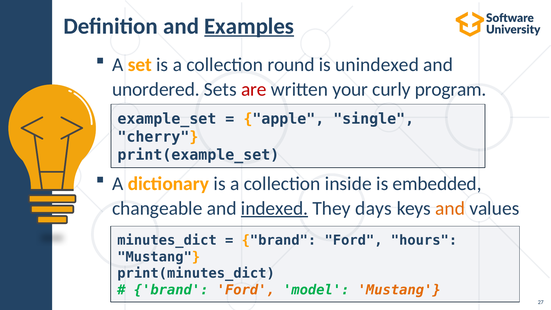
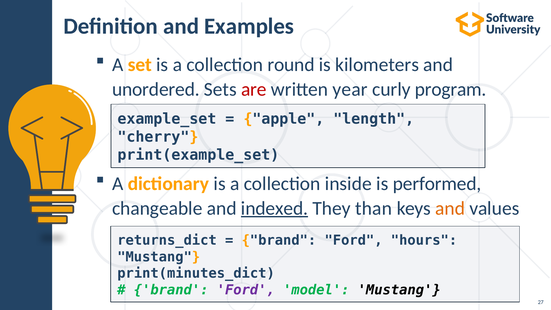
Examples underline: present -> none
unindexed: unindexed -> kilometers
your: your -> year
single: single -> length
embedded: embedded -> performed
days: days -> than
minutes_dict: minutes_dict -> returns_dict
Ford at (246, 290) colour: orange -> purple
Mustang at (399, 290) colour: orange -> black
